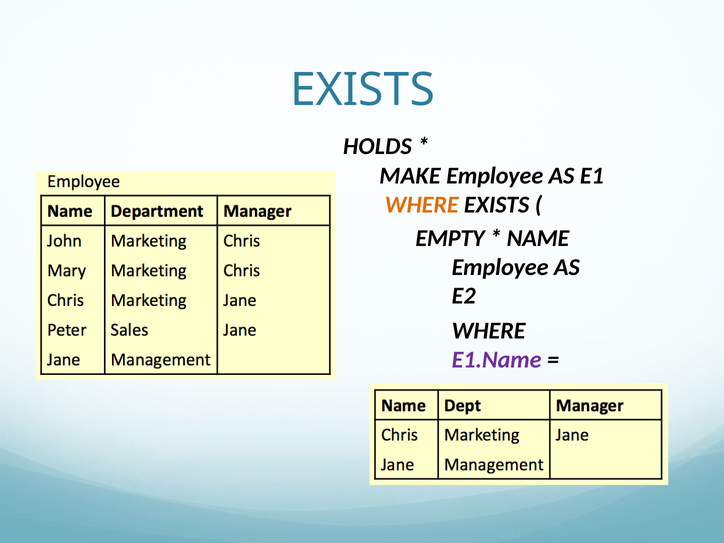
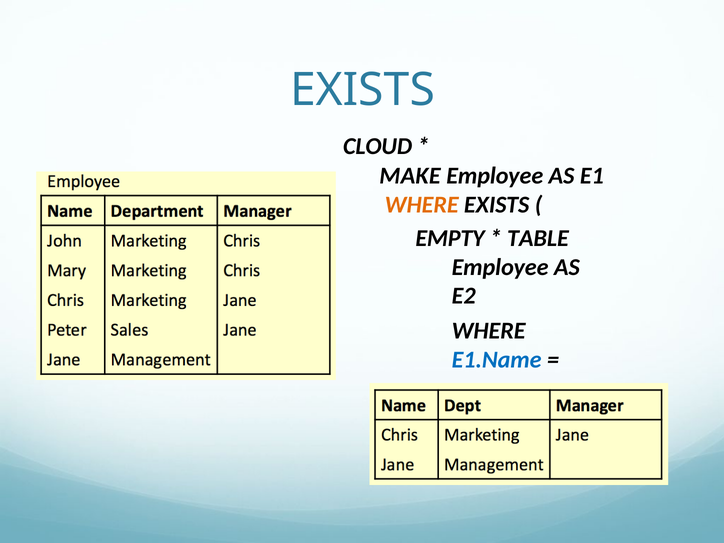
HOLDS: HOLDS -> CLOUD
NAME: NAME -> TABLE
E1.Name colour: purple -> blue
